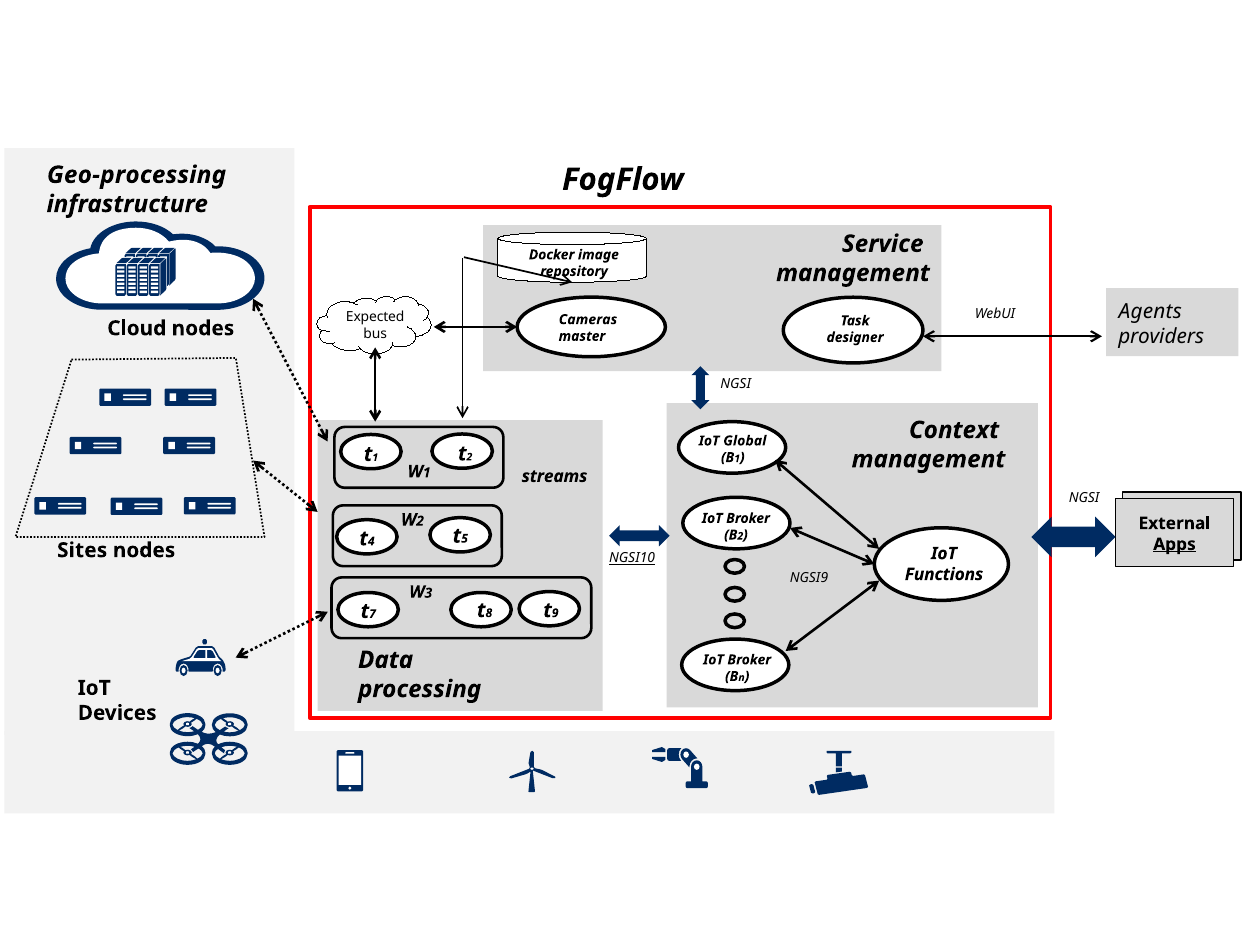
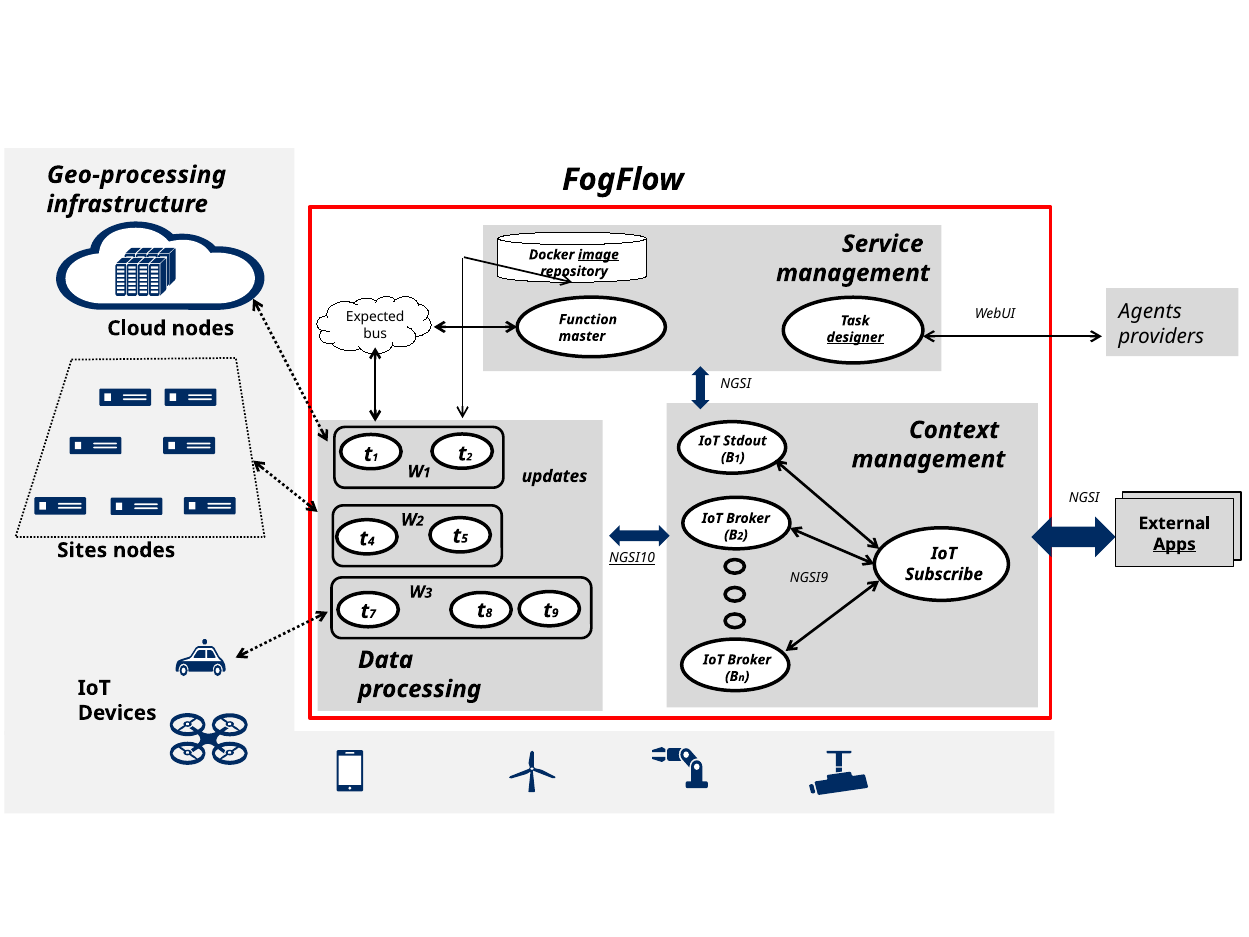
image underline: none -> present
Cameras: Cameras -> Function
designer underline: none -> present
Global: Global -> Stdout
streams: streams -> updates
Functions: Functions -> Subscribe
